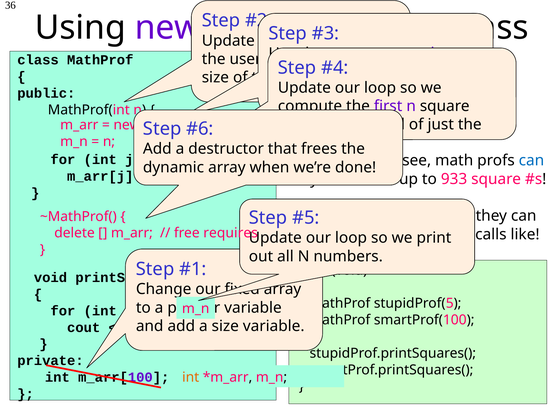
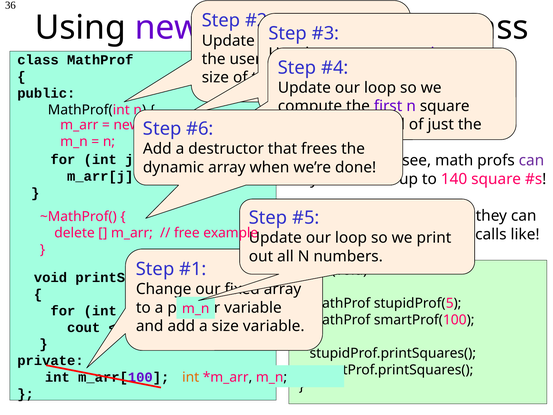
can at (531, 160) colour: blue -> purple
933: 933 -> 140
requires: requires -> example
